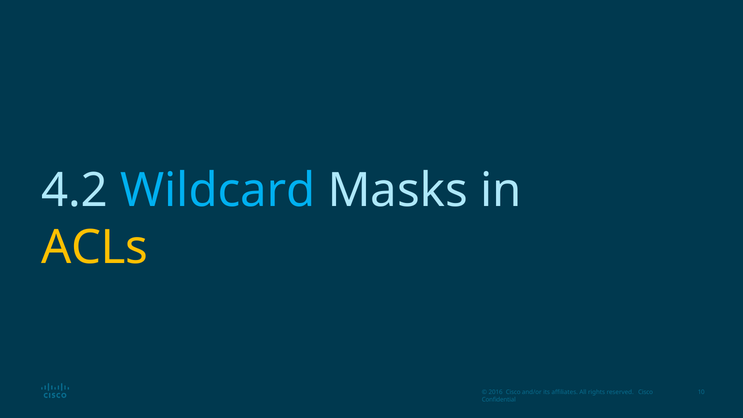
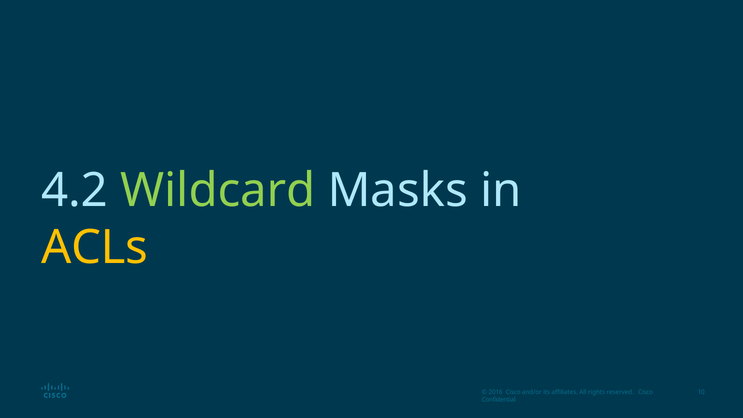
Wildcard colour: light blue -> light green
